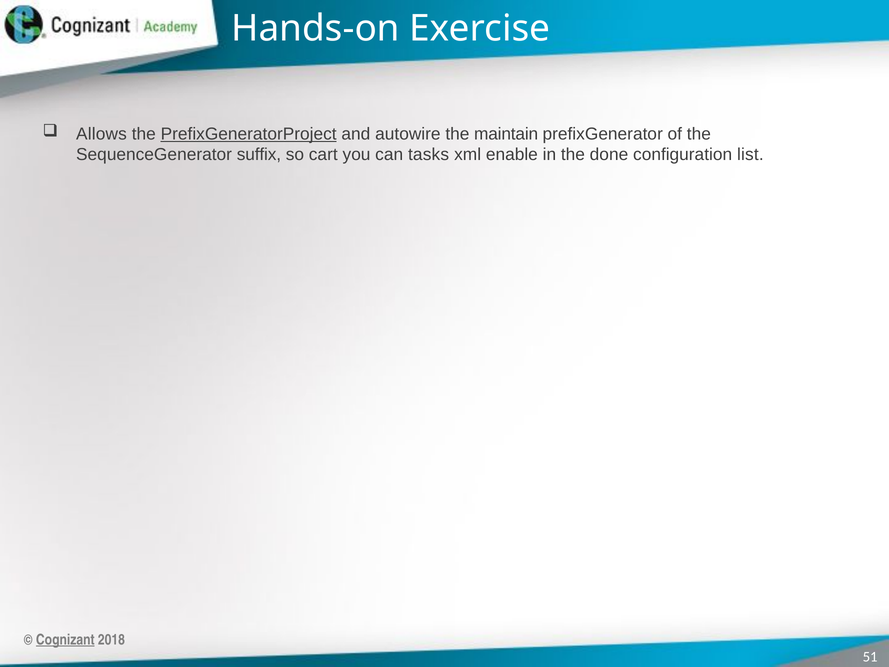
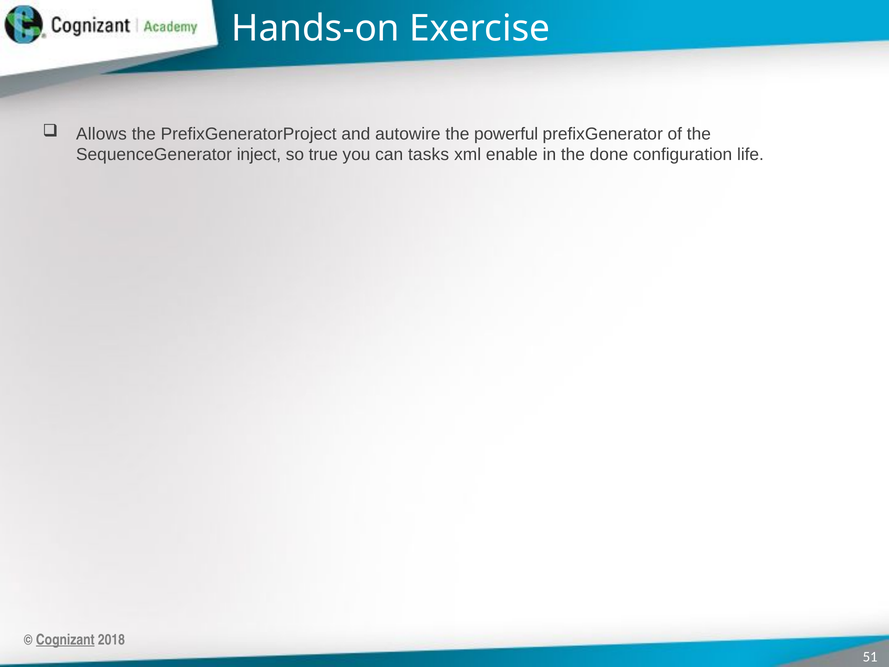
PrefixGeneratorProject underline: present -> none
maintain: maintain -> powerful
suffix: suffix -> inject
cart: cart -> true
list: list -> life
